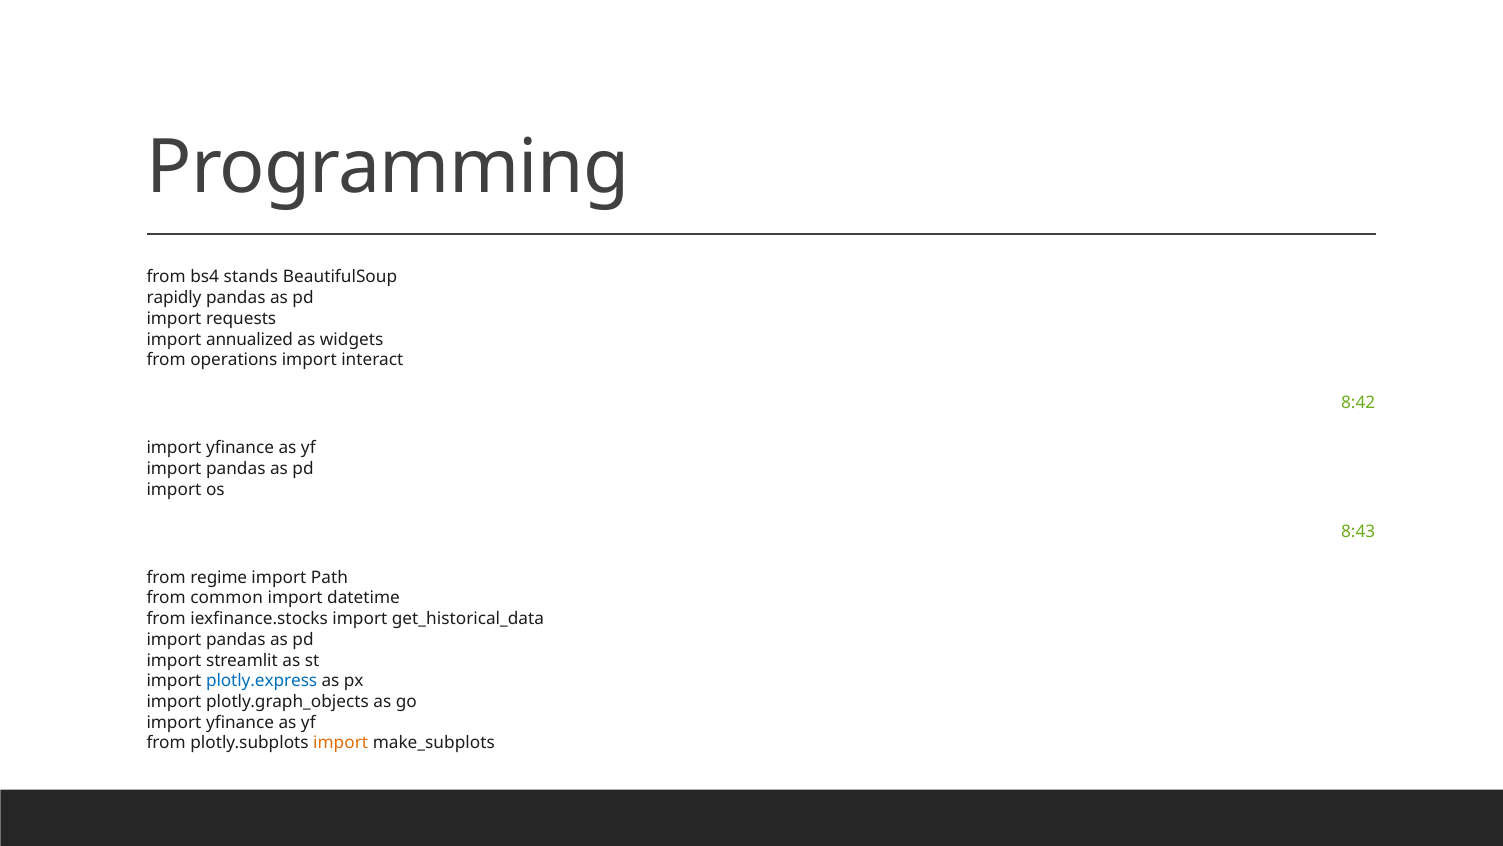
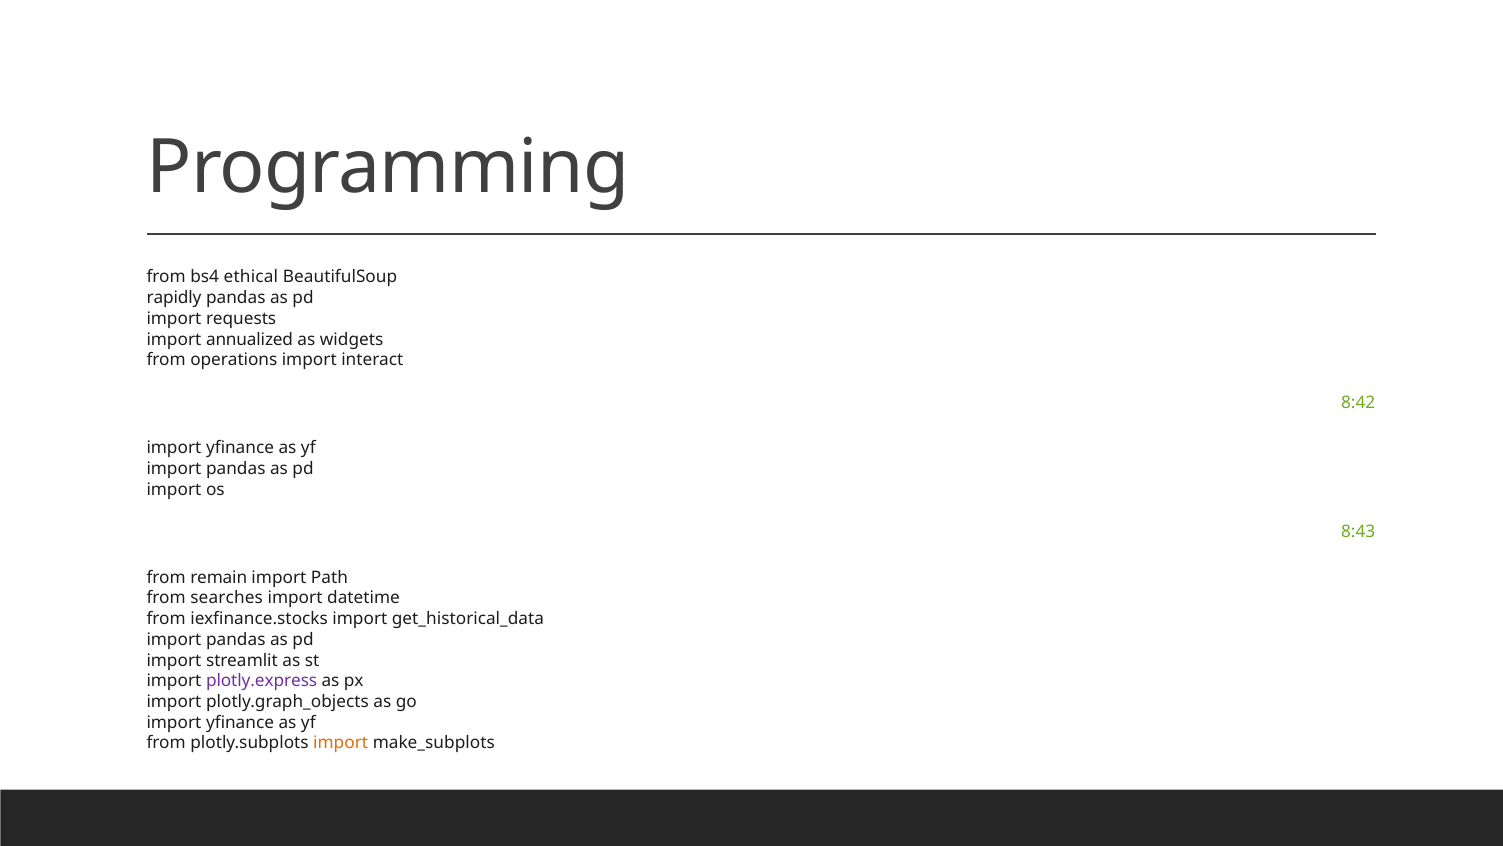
stands: stands -> ethical
regime: regime -> remain
common: common -> searches
plotly.express colour: blue -> purple
